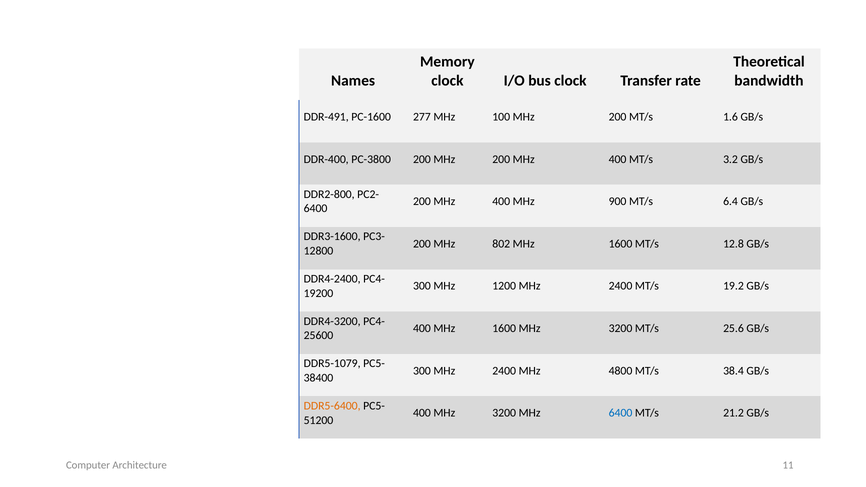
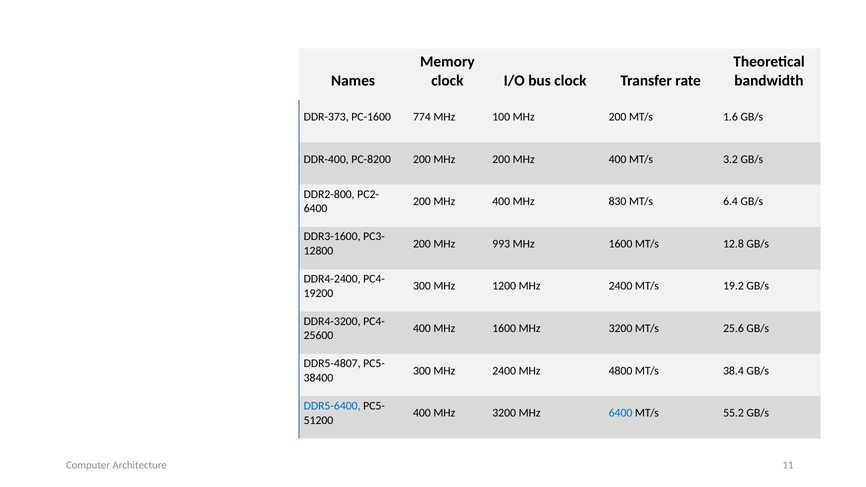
DDR-491: DDR-491 -> DDR-373
277: 277 -> 774
PC-3800: PC-3800 -> PC-8200
900: 900 -> 830
802: 802 -> 993
DDR5-1079: DDR5-1079 -> DDR5-4807
DDR5-6400 colour: orange -> blue
21.2: 21.2 -> 55.2
